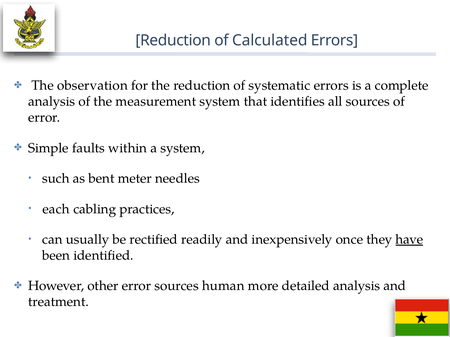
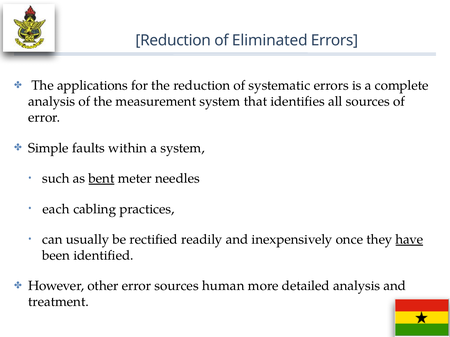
Calculated: Calculated -> Eliminated
observation: observation -> applications
bent underline: none -> present
